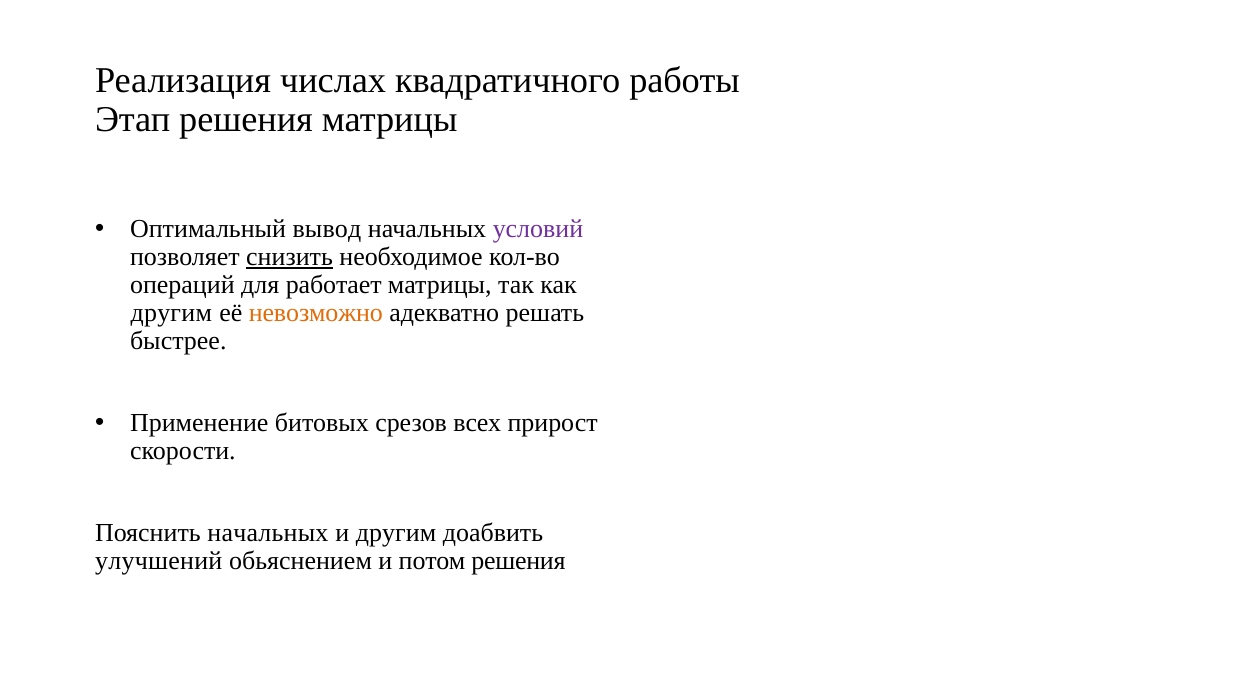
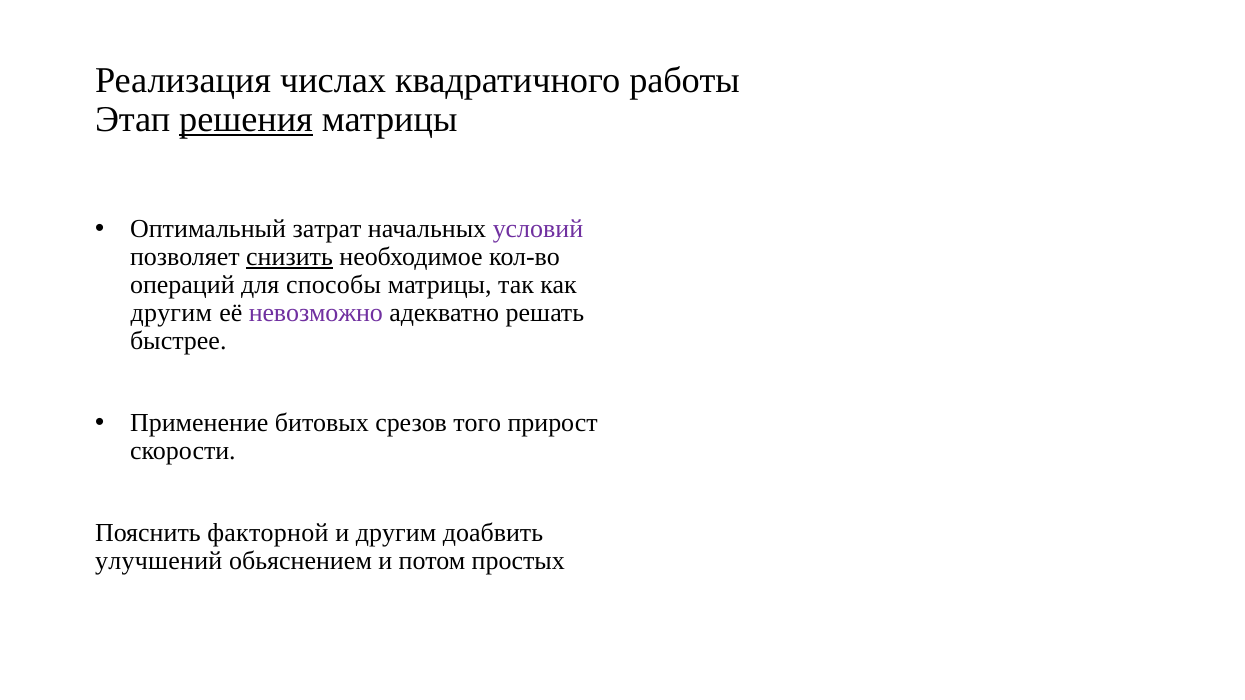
решения at (246, 120) underline: none -> present
вывод: вывод -> затрат
работает: работает -> способы
невозможно colour: orange -> purple
всех: всех -> того
Пояснить начальных: начальных -> факторной
потом решения: решения -> простых
